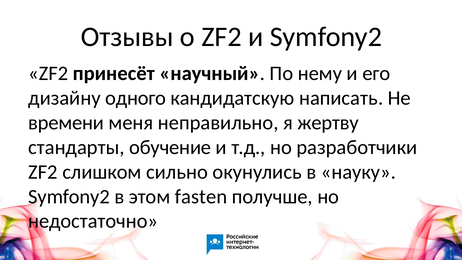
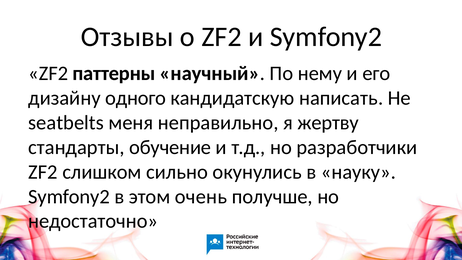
принесёт: принесёт -> паттерны
времени: времени -> seatbelts
fasten: fasten -> очень
